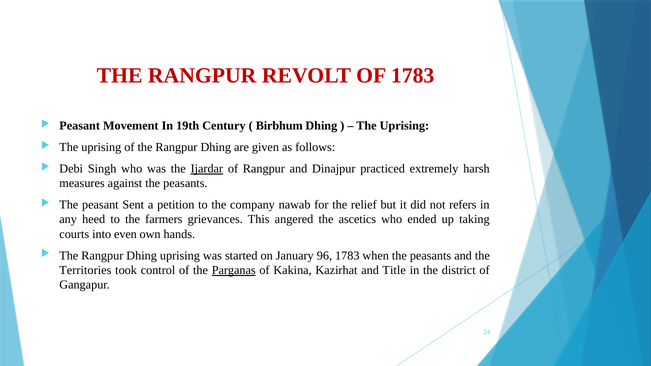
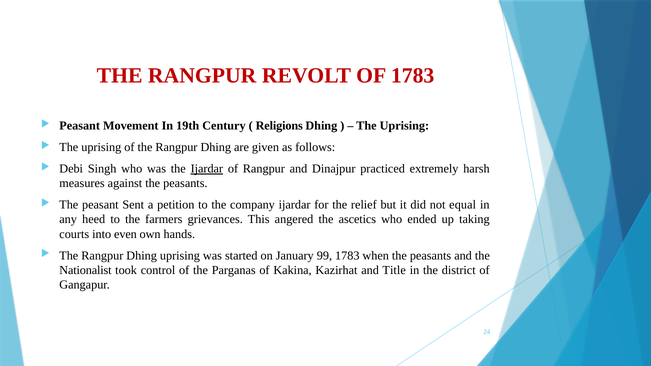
Birbhum: Birbhum -> Religions
company nawab: nawab -> ijardar
refers: refers -> equal
96: 96 -> 99
Territories: Territories -> Nationalist
Parganas underline: present -> none
